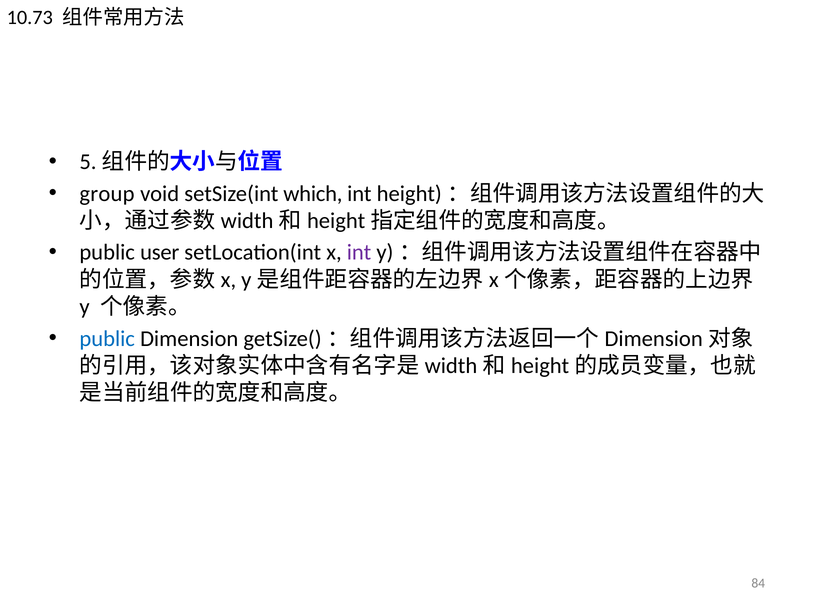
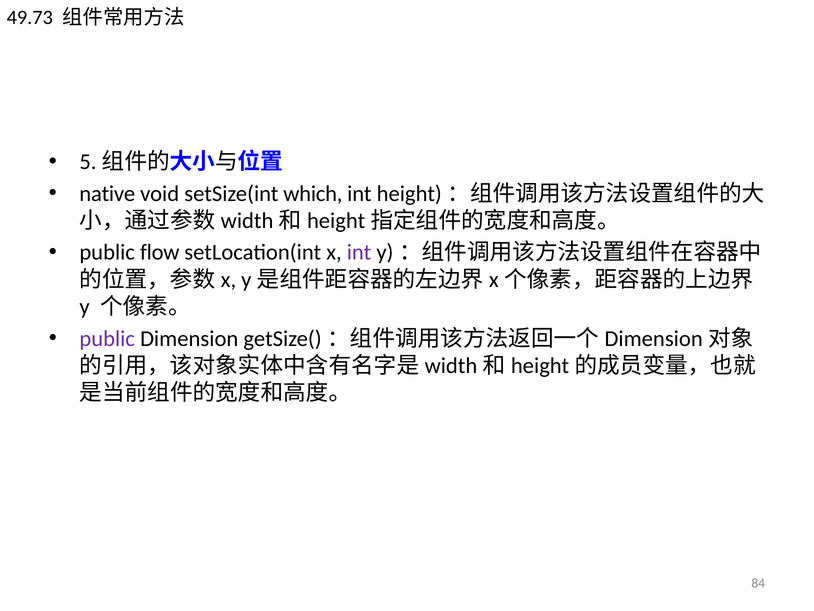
10.73: 10.73 -> 49.73
group: group -> native
user: user -> flow
public at (107, 338) colour: blue -> purple
